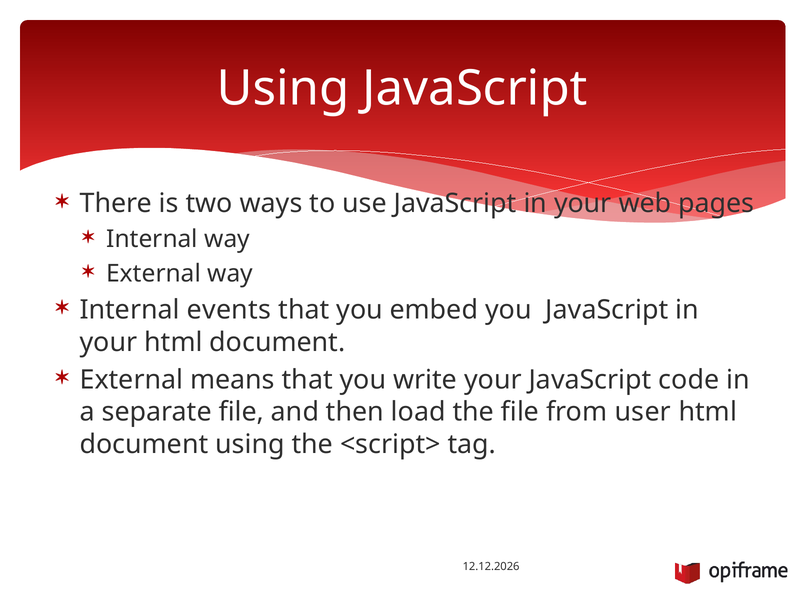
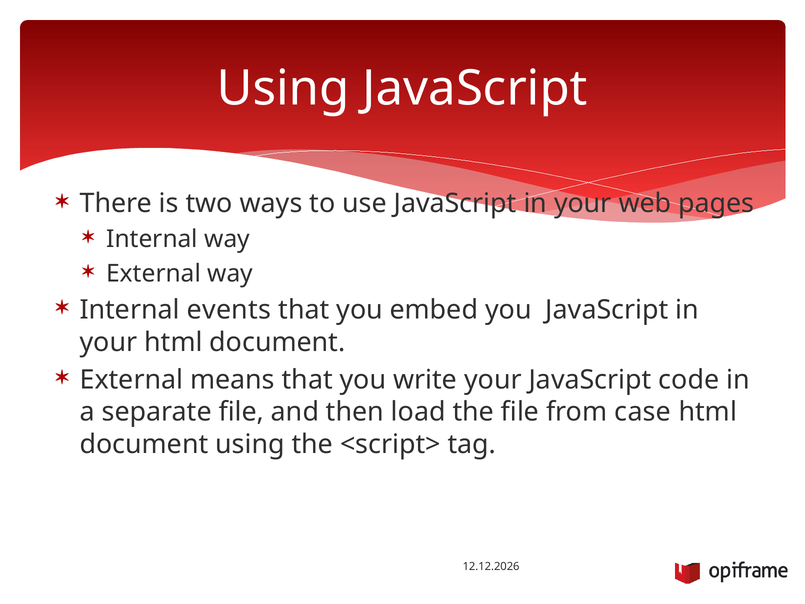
user: user -> case
